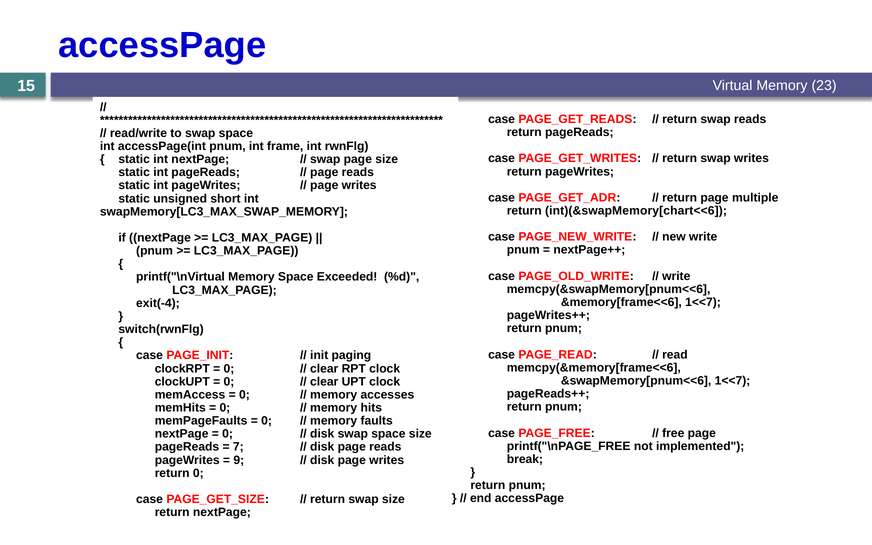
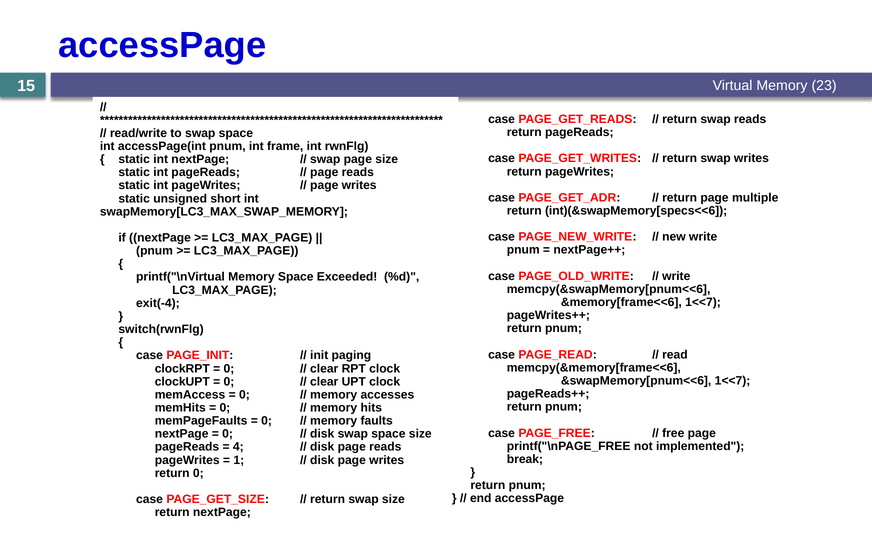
int)(&swapMemory[chart<<6: int)(&swapMemory[chart<<6 -> int)(&swapMemory[specs<<6
7: 7 -> 4
9: 9 -> 1
